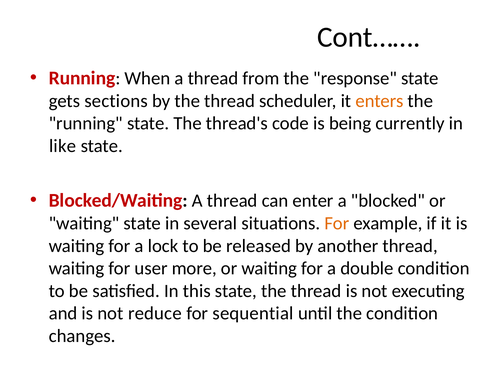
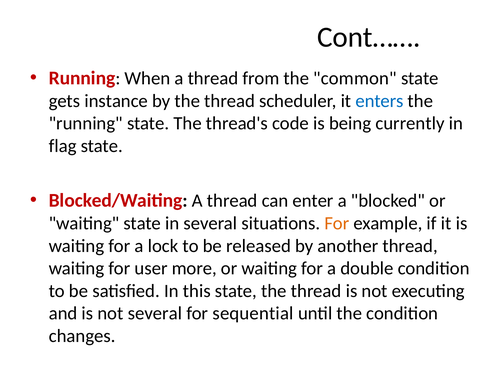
response: response -> common
sections: sections -> instance
enters colour: orange -> blue
like: like -> flag
not reduce: reduce -> several
